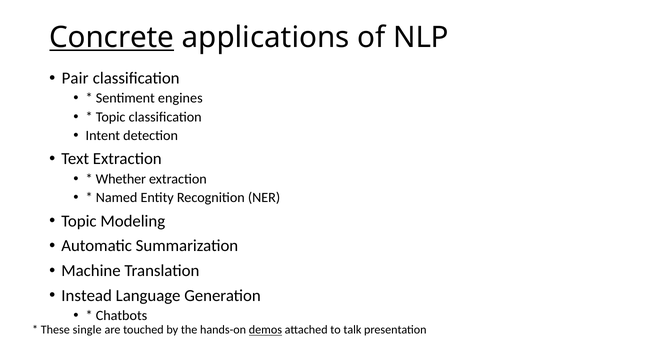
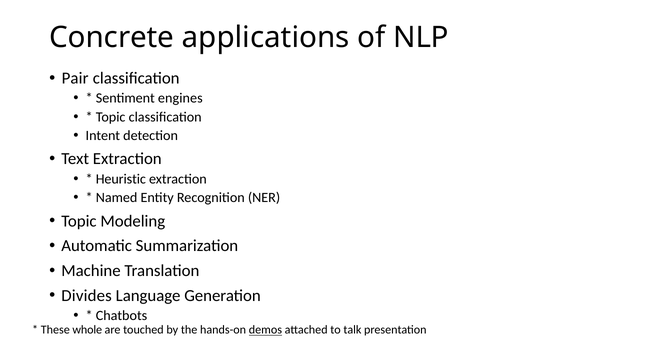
Concrete underline: present -> none
Whether: Whether -> Heuristic
Instead: Instead -> Divides
single: single -> whole
